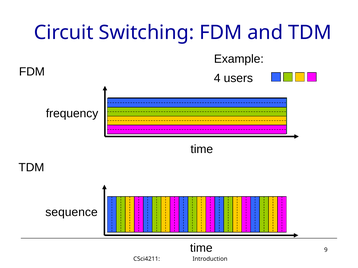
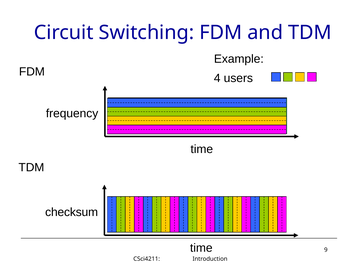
sequence: sequence -> checksum
